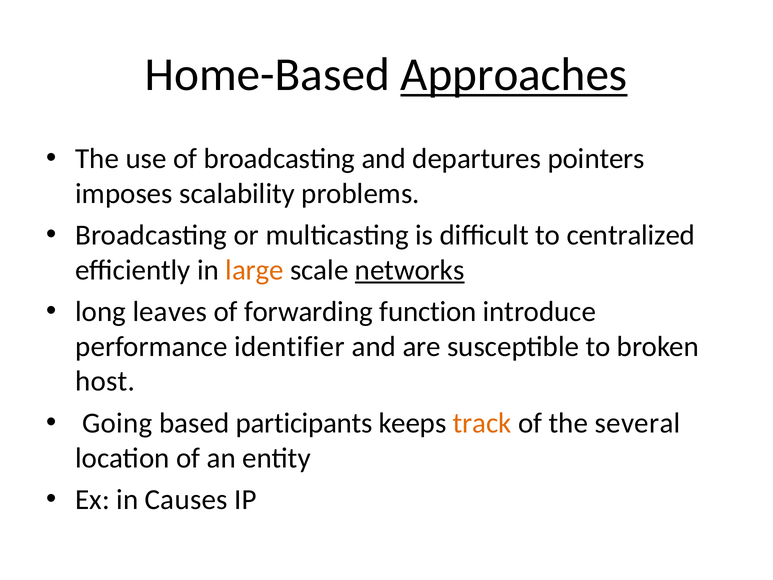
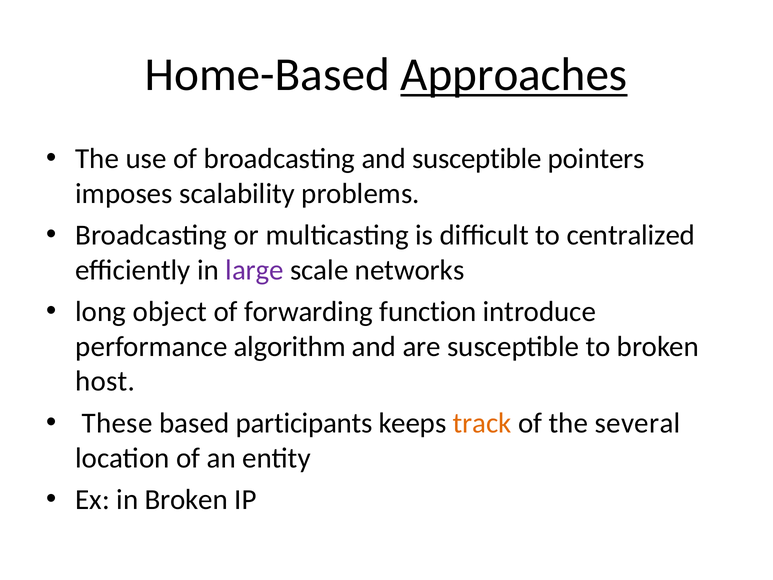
and departures: departures -> susceptible
large colour: orange -> purple
networks underline: present -> none
leaves: leaves -> object
identifier: identifier -> algorithm
Going: Going -> These
in Causes: Causes -> Broken
